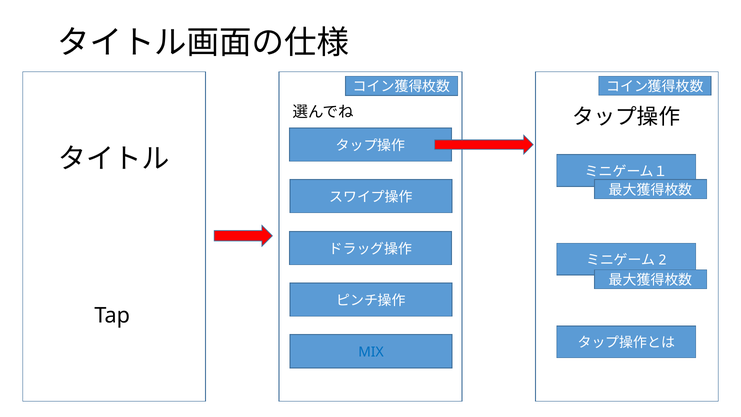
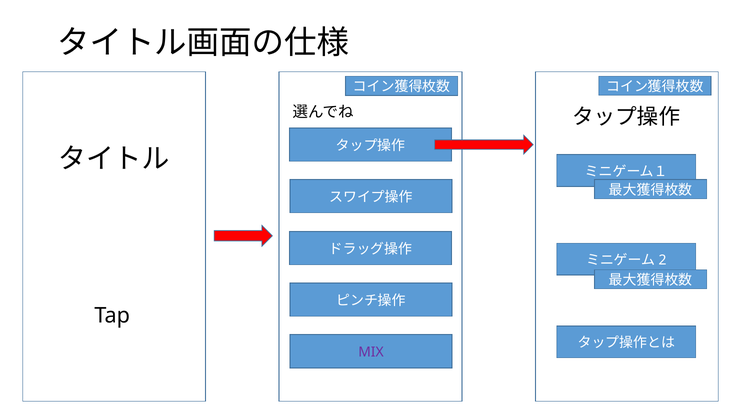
MIX colour: blue -> purple
